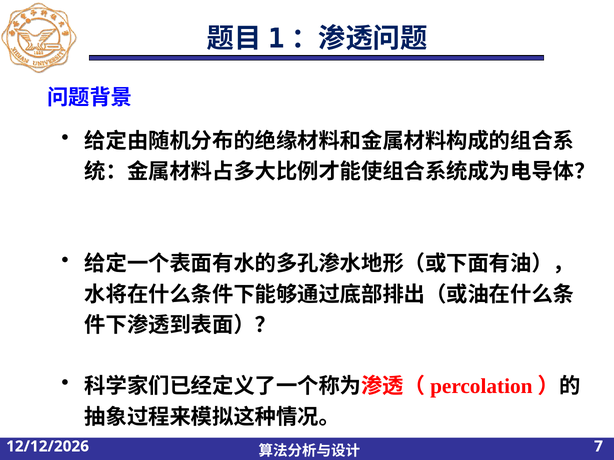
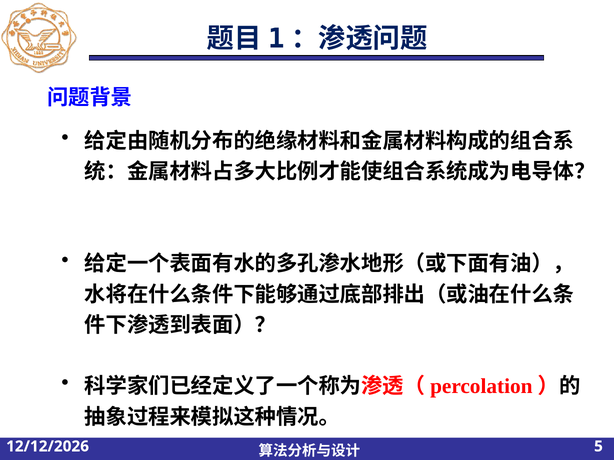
7: 7 -> 5
